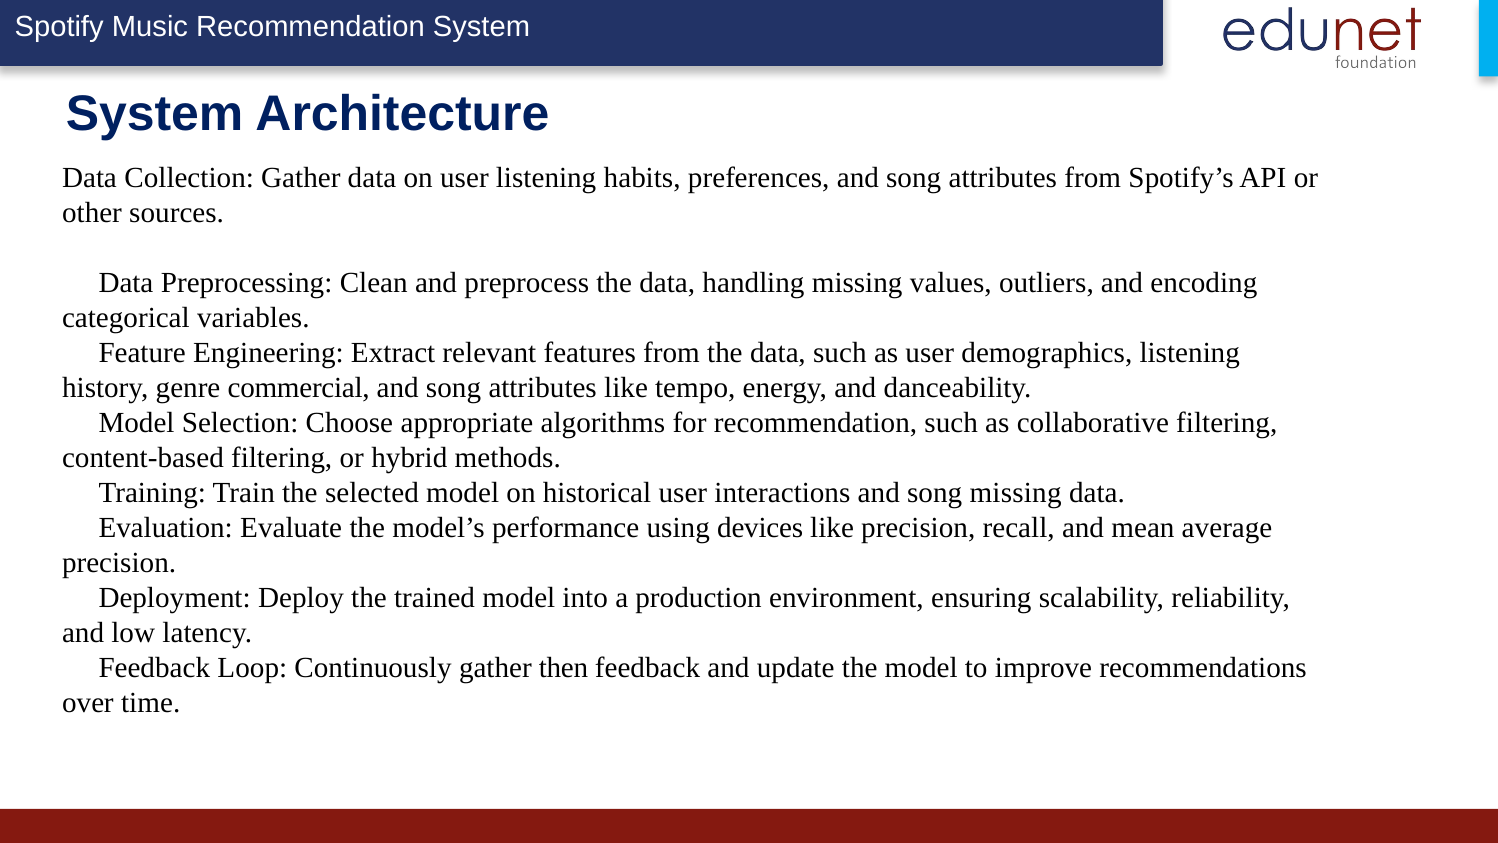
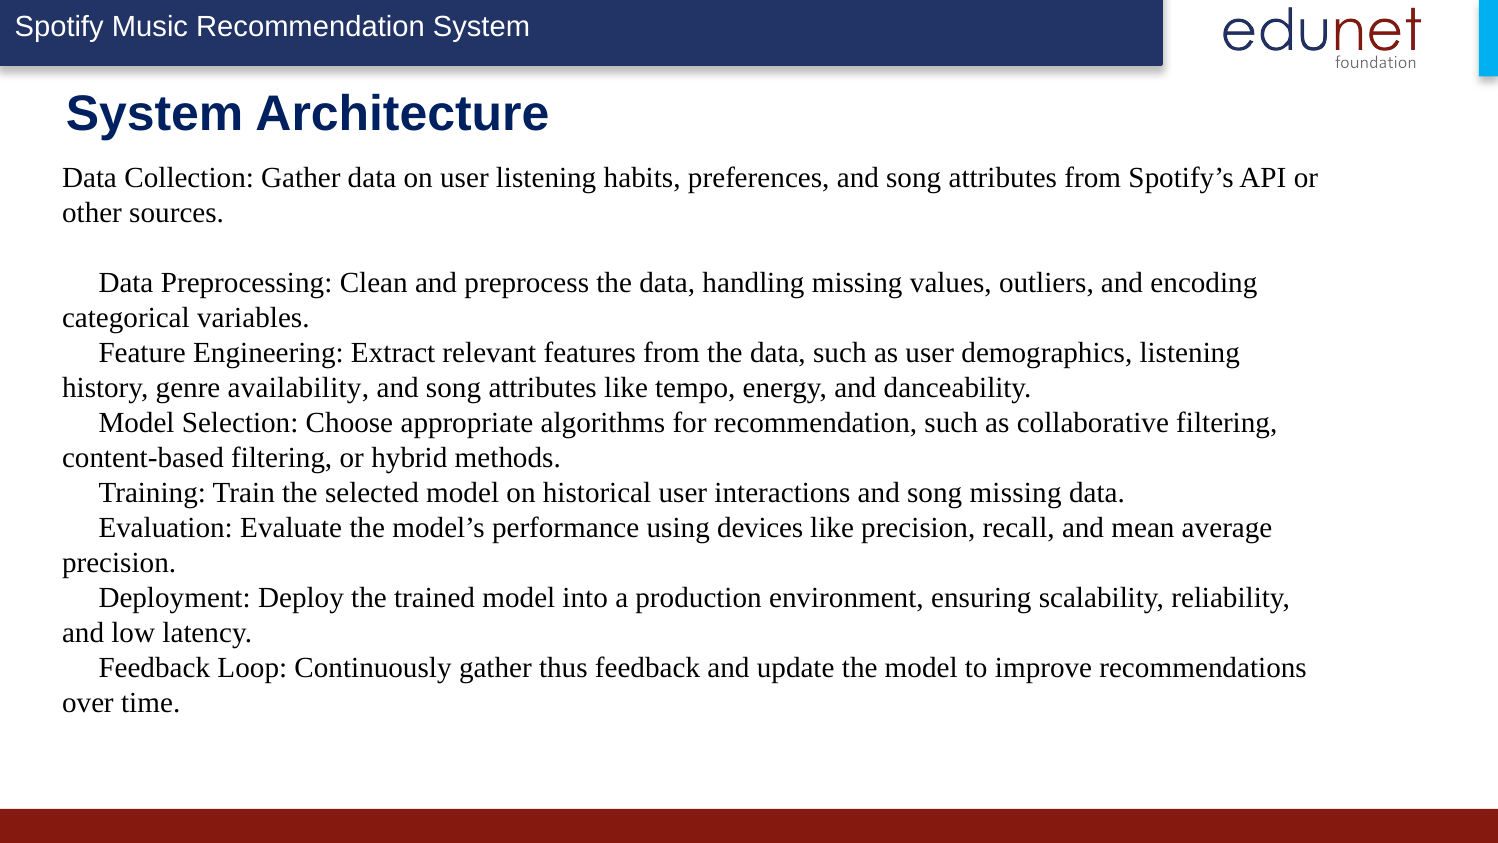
commercial: commercial -> availability
then: then -> thus
